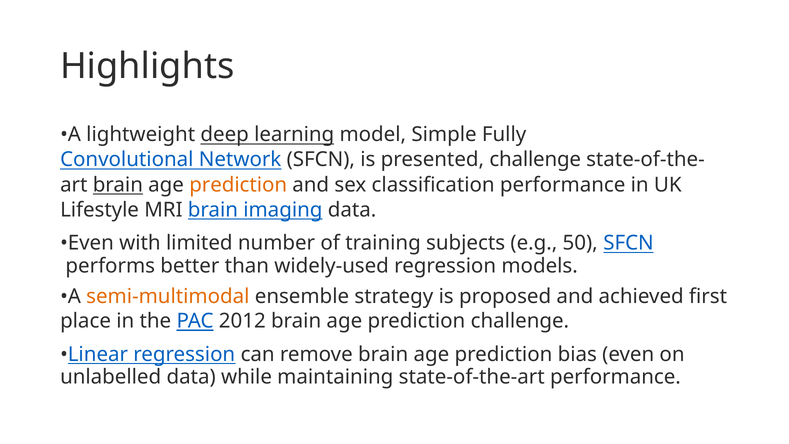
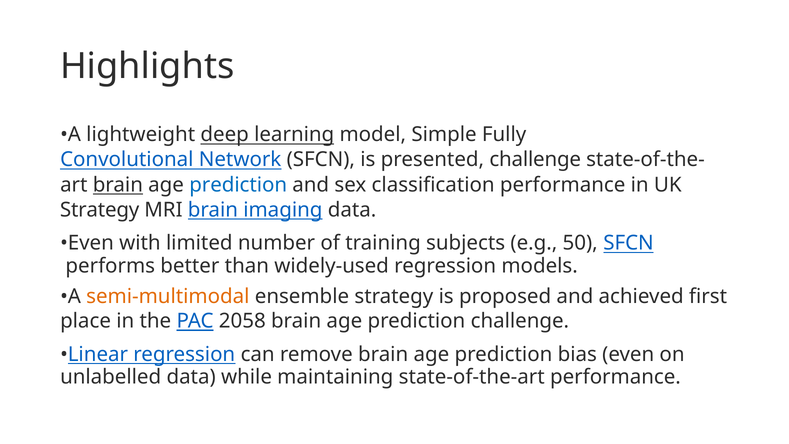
prediction at (238, 185) colour: orange -> blue
Lifestyle at (100, 210): Lifestyle -> Strategy
2012: 2012 -> 2058
